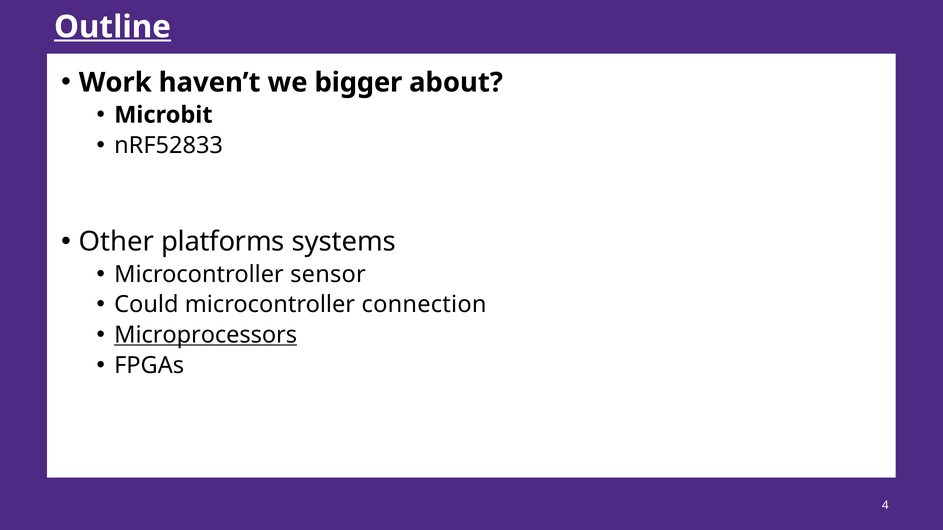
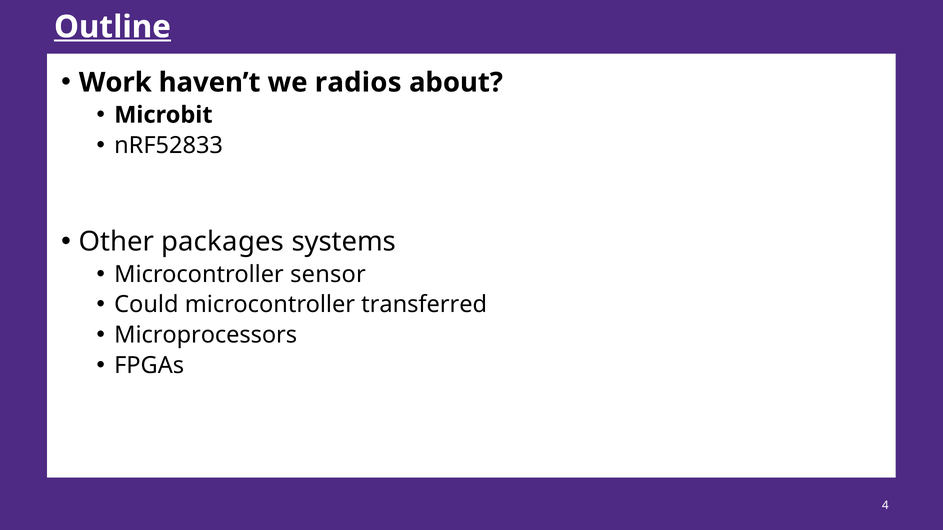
bigger: bigger -> radios
platforms: platforms -> packages
connection: connection -> transferred
Microprocessors underline: present -> none
